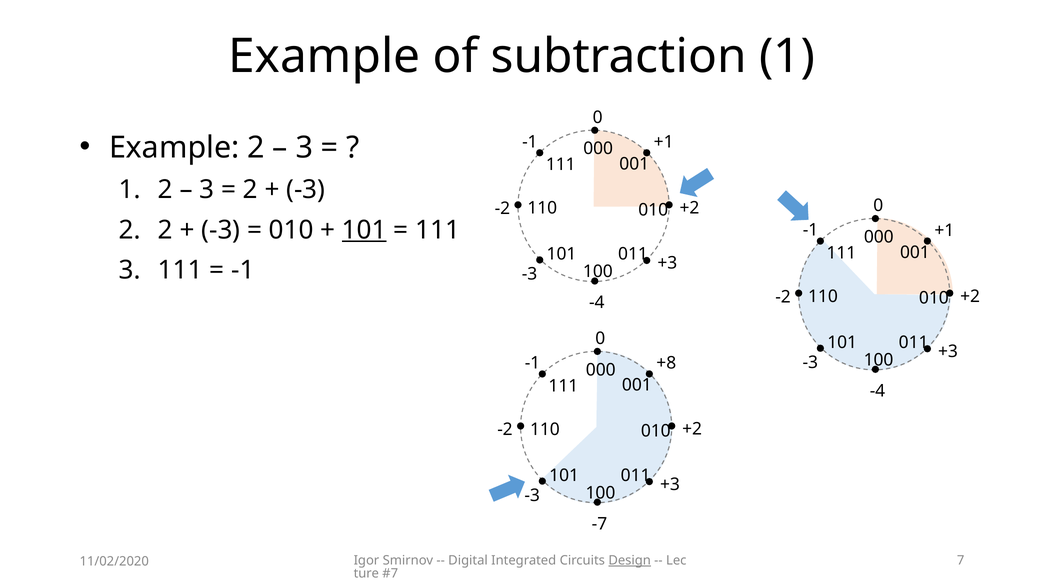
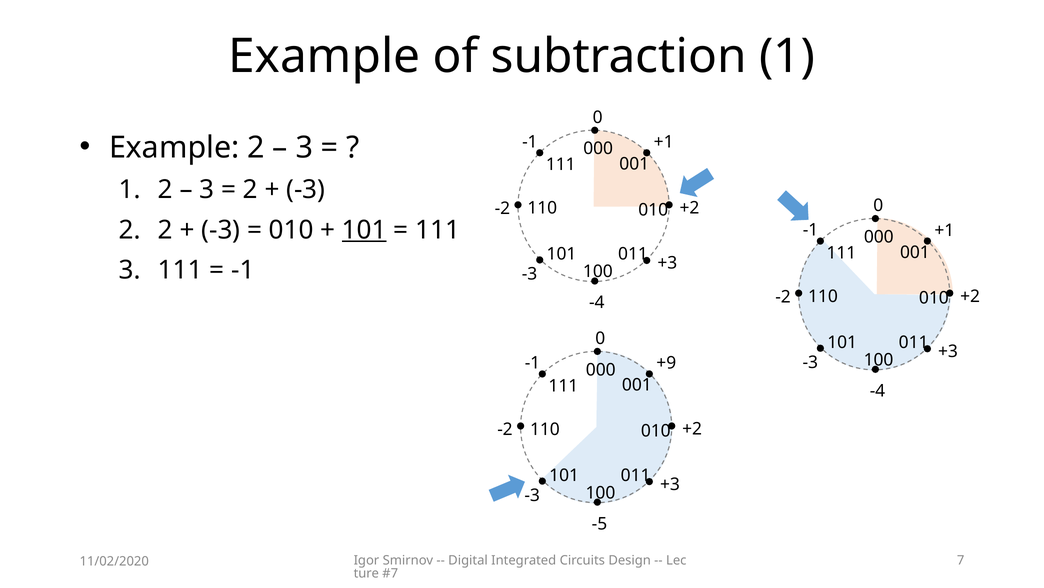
+8: +8 -> +9
-7: -7 -> -5
Design underline: present -> none
